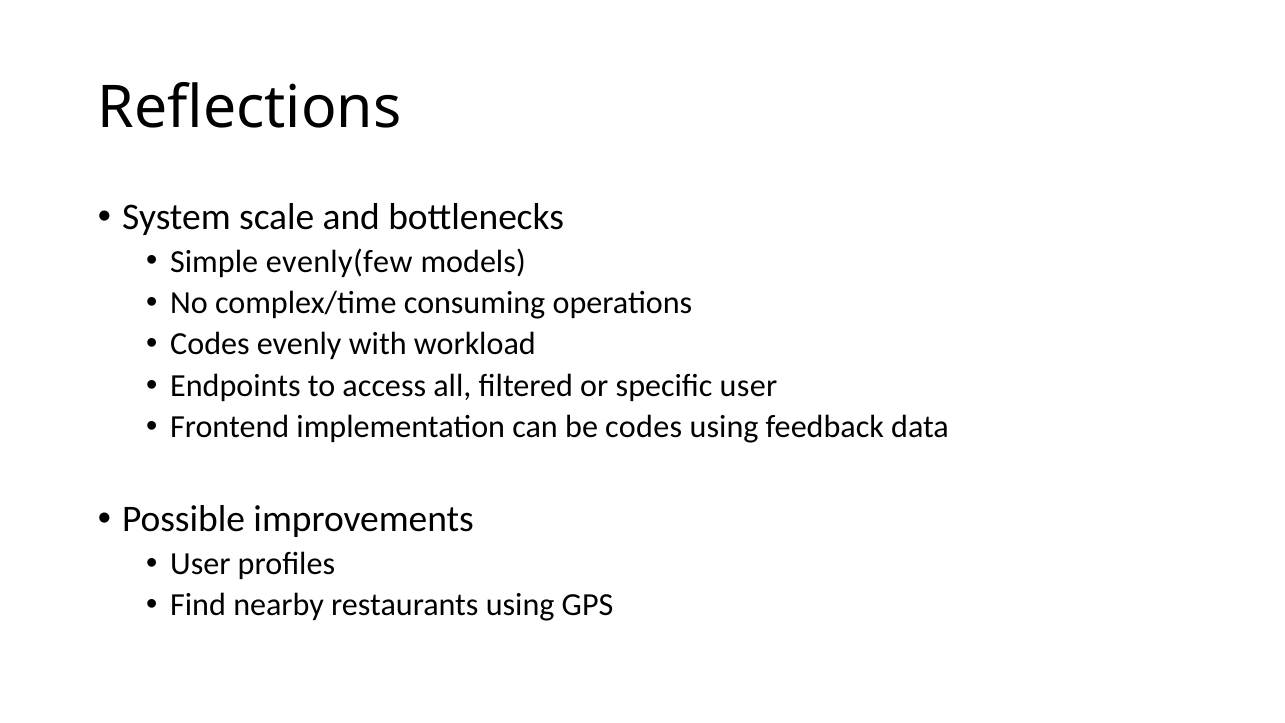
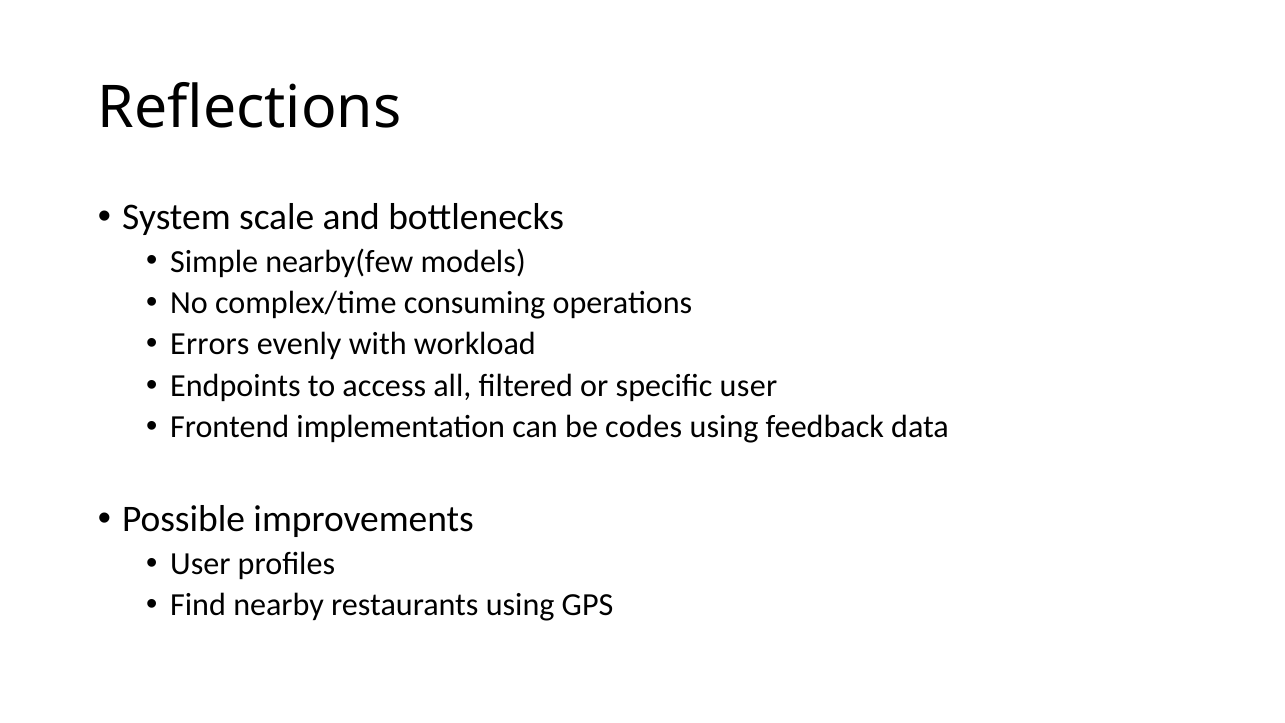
evenly(few: evenly(few -> nearby(few
Codes at (210, 344): Codes -> Errors
